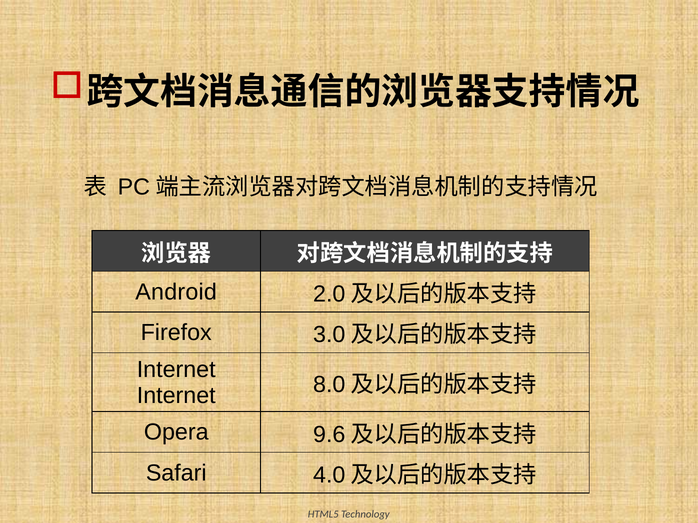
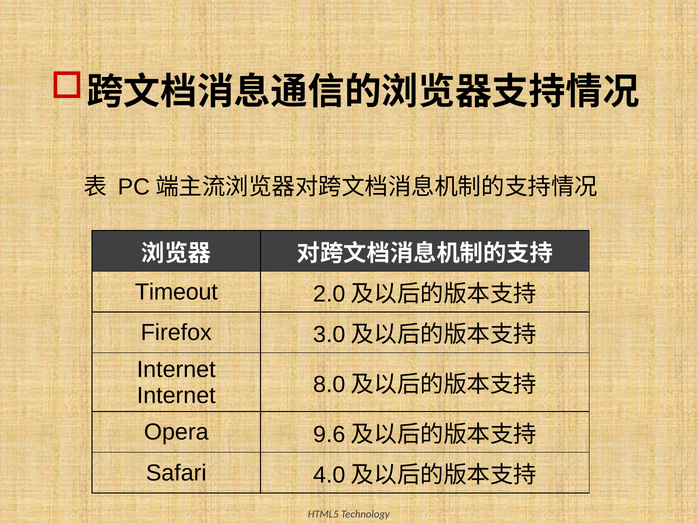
Android: Android -> Timeout
